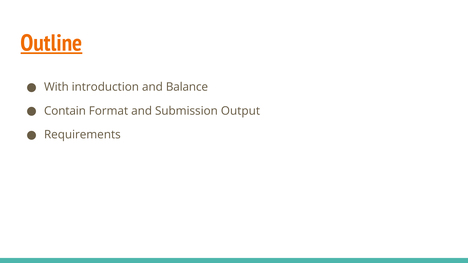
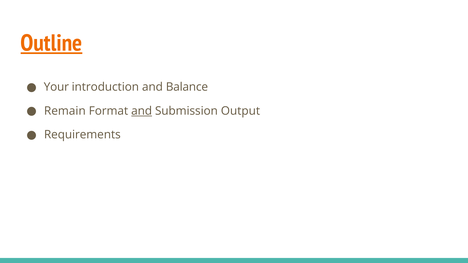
With: With -> Your
Contain: Contain -> Remain
and at (142, 111) underline: none -> present
